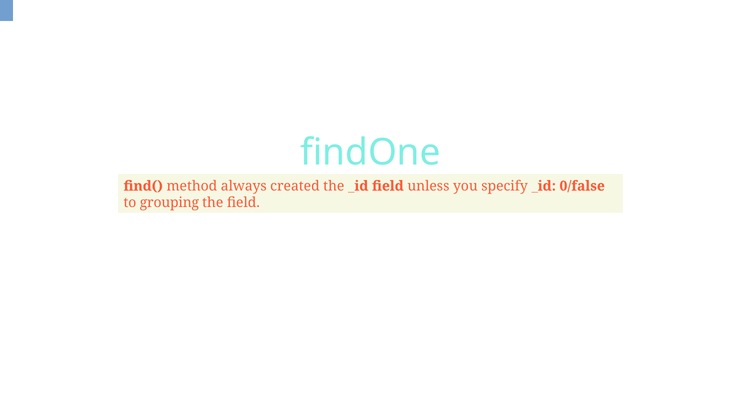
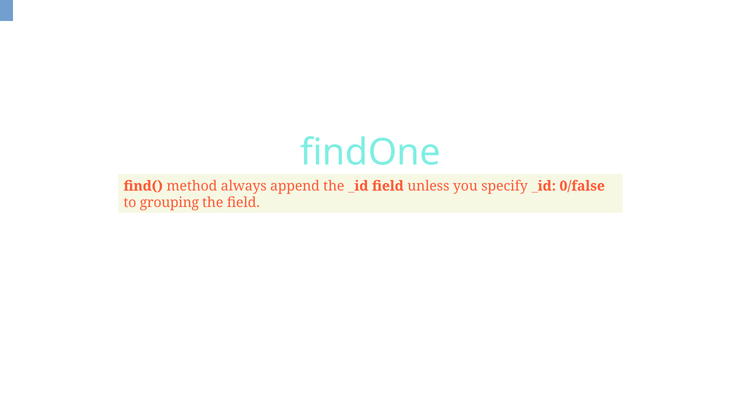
created: created -> append
